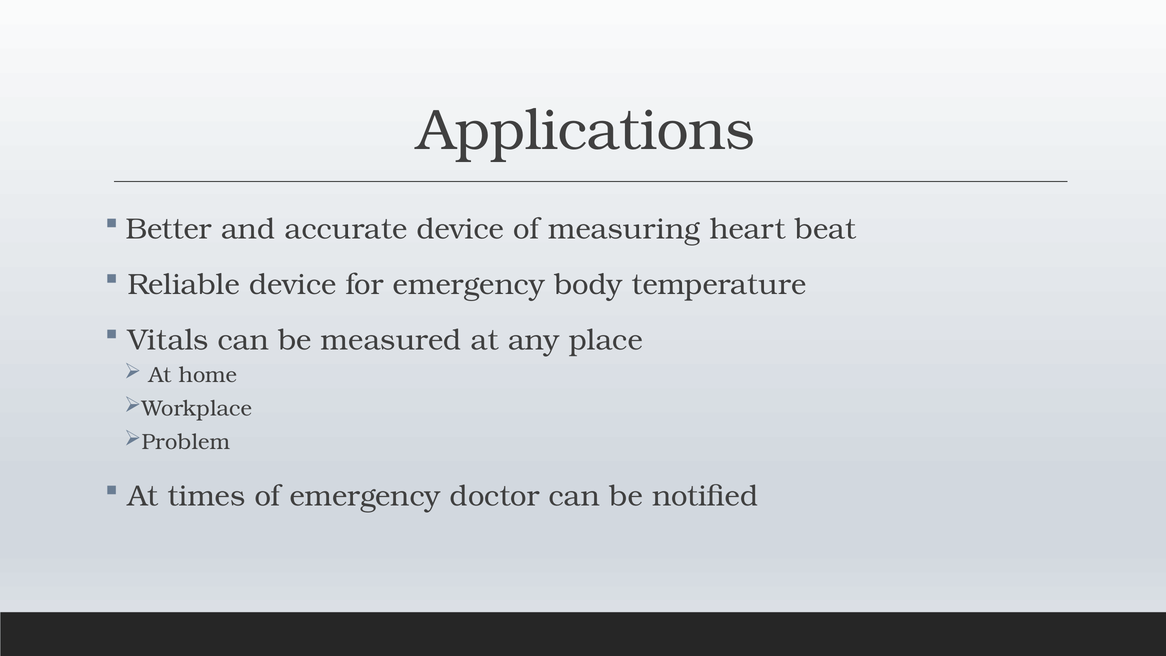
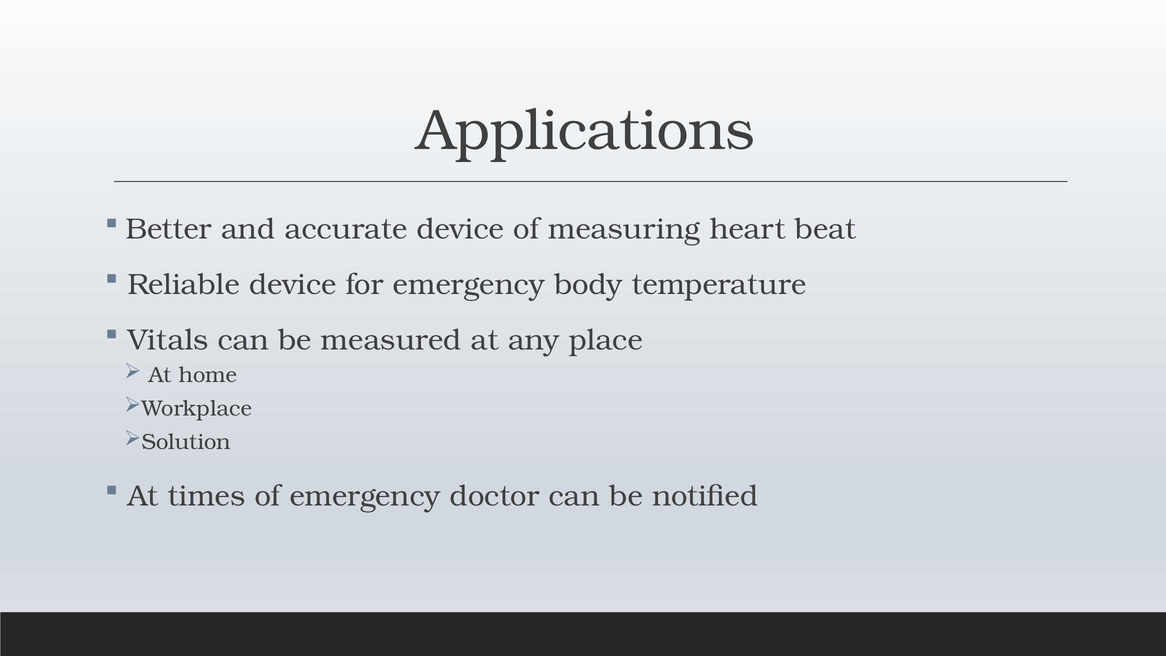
Problem: Problem -> Solution
